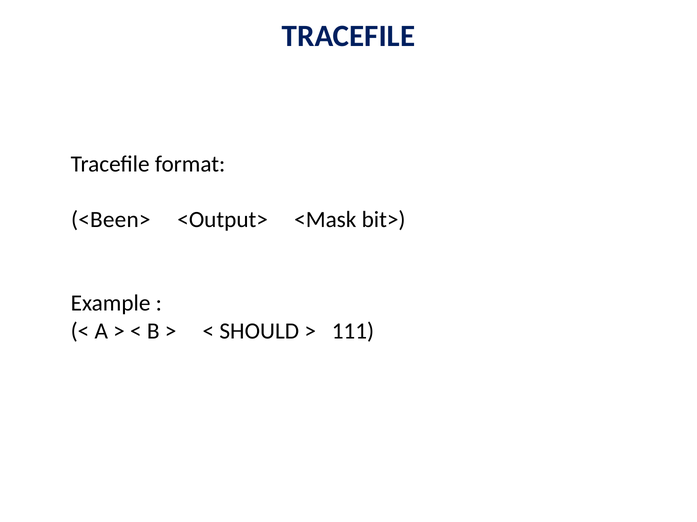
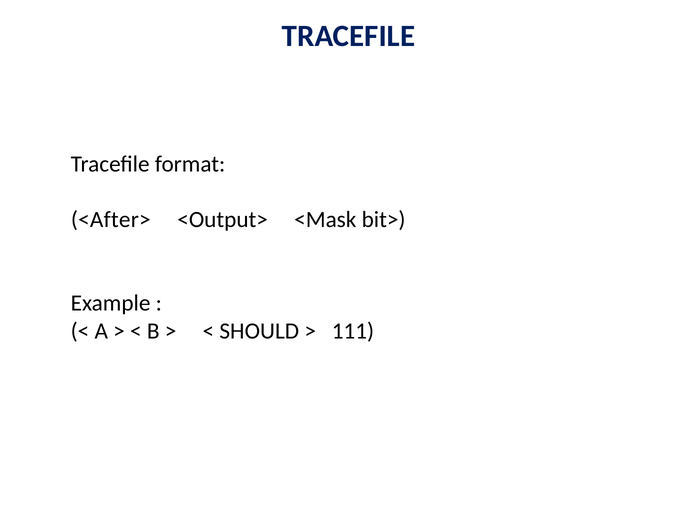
<Been>: <Been> -> <After>
